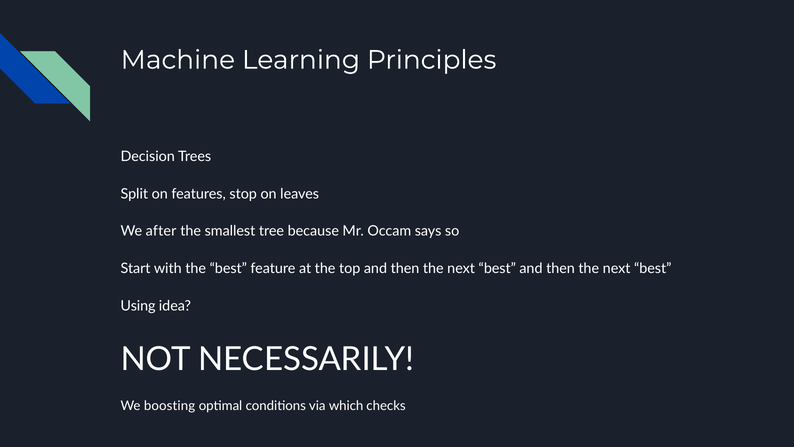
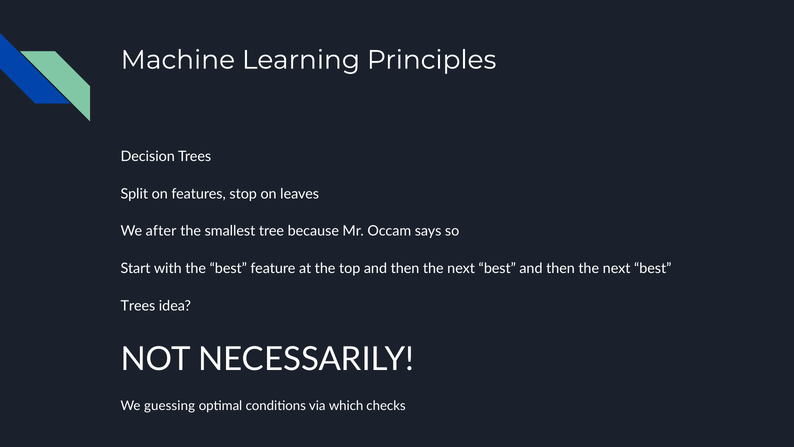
Using at (138, 306): Using -> Trees
boosting: boosting -> guessing
